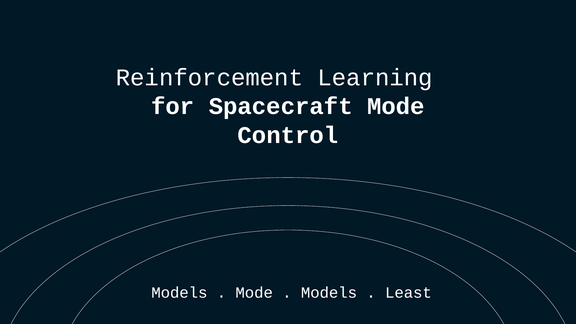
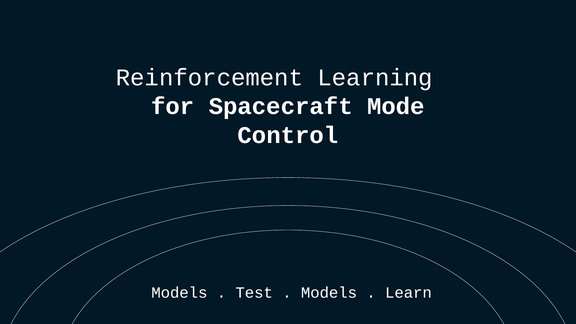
Mode at (254, 293): Mode -> Test
Least: Least -> Learn
